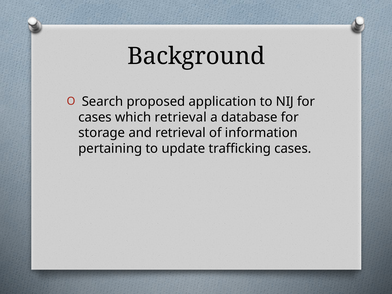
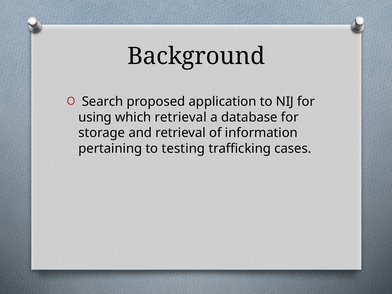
cases at (95, 117): cases -> using
update: update -> testing
